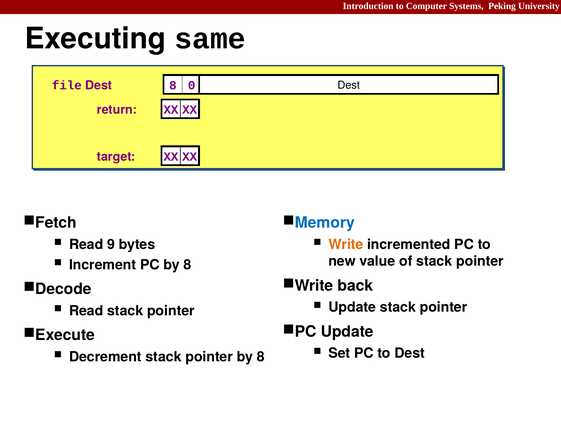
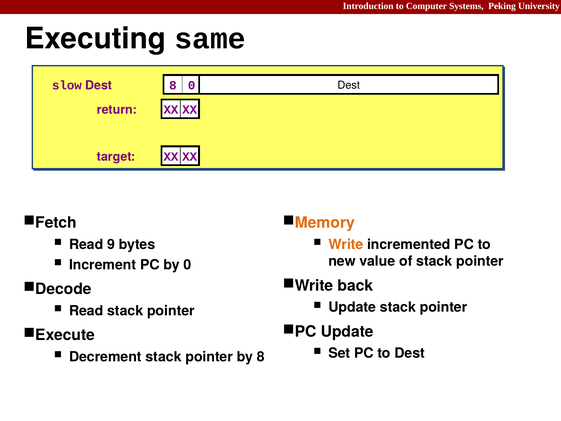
file: file -> slow
Memory colour: blue -> orange
PC by 8: 8 -> 0
